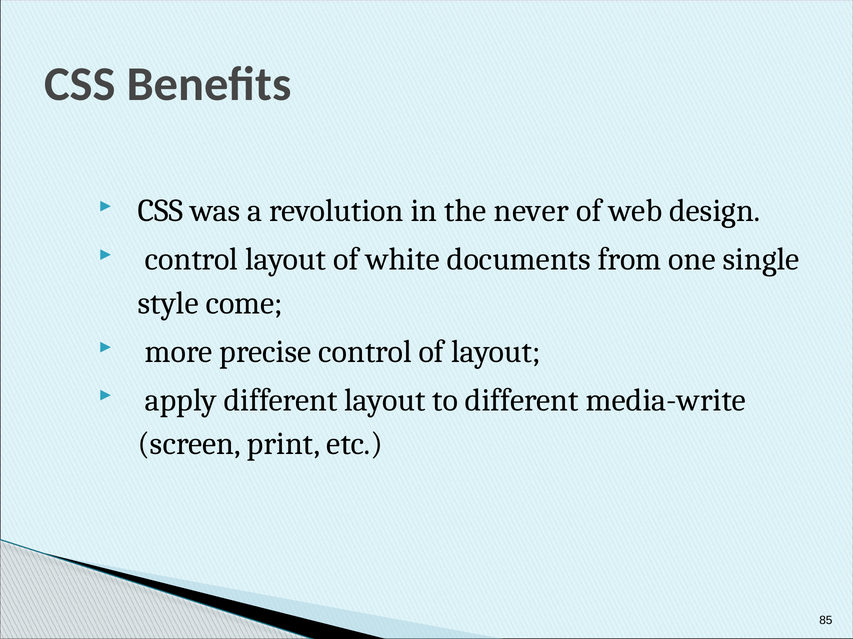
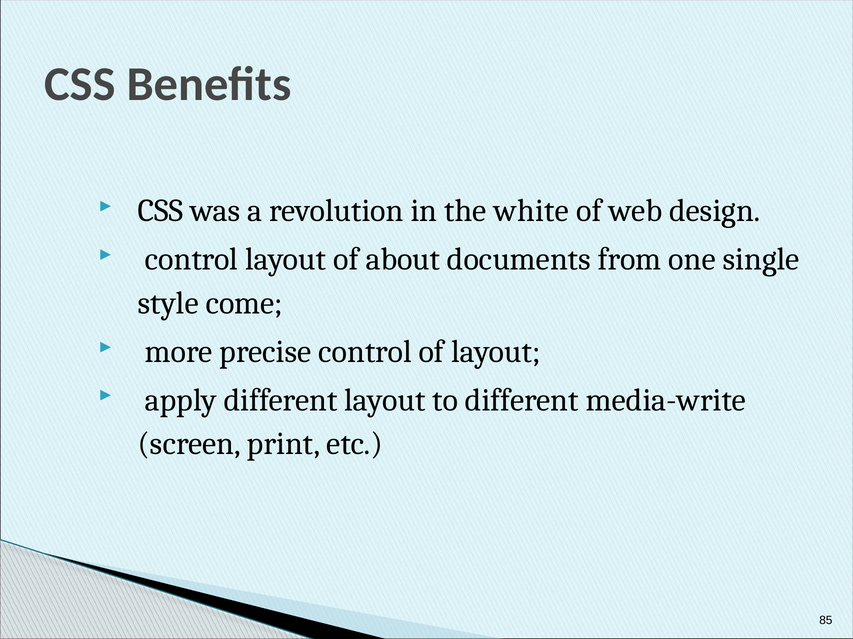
never: never -> white
white: white -> about
